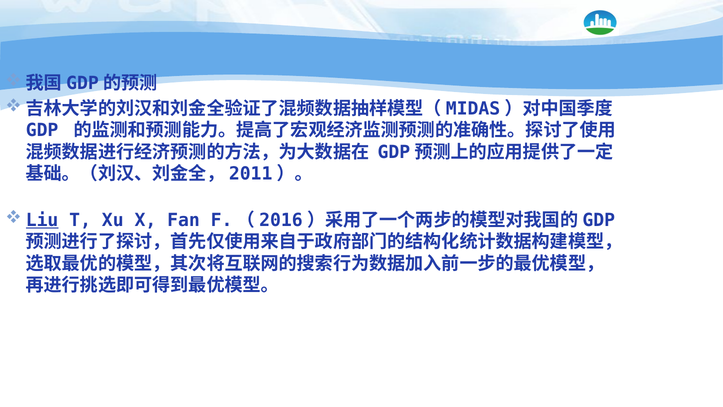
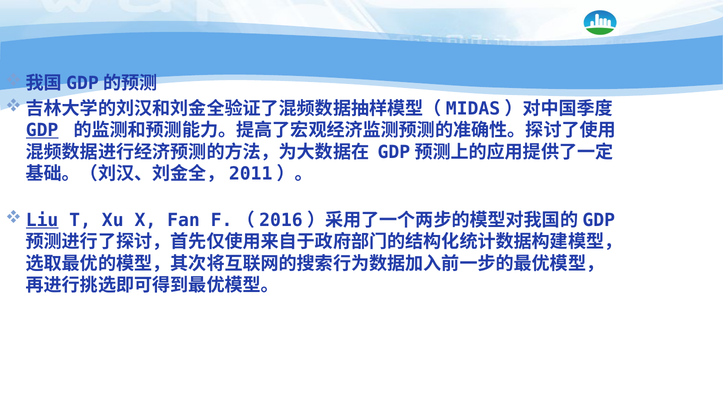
GDP underline: none -> present
